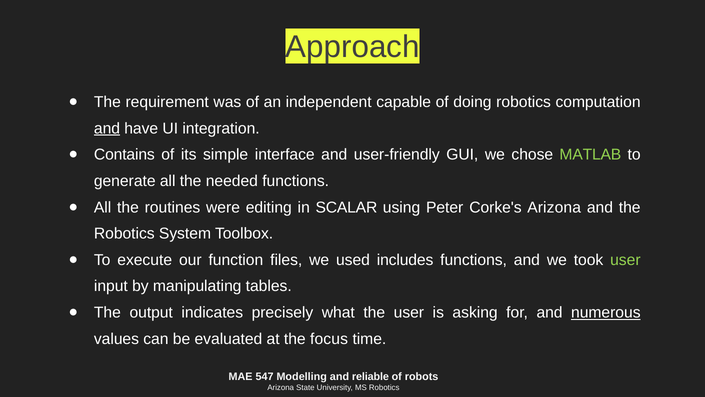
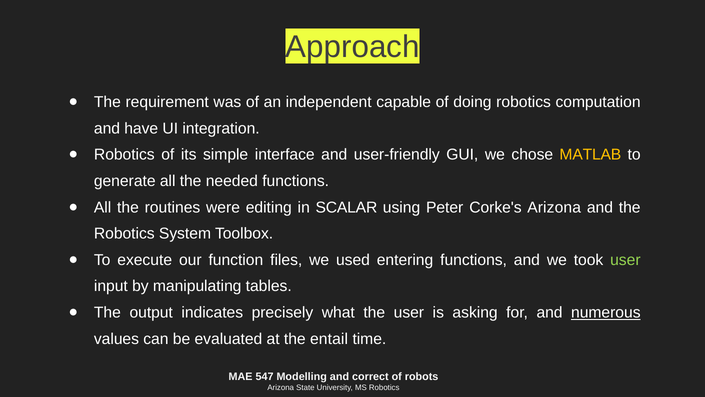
and at (107, 128) underline: present -> none
Contains at (124, 155): Contains -> Robotics
MATLAB colour: light green -> yellow
includes: includes -> entering
focus: focus -> entail
reliable: reliable -> correct
